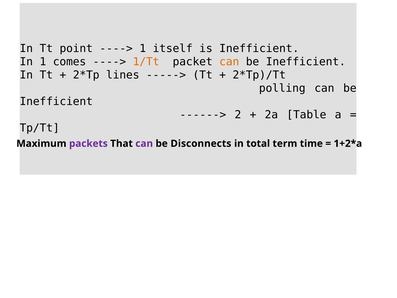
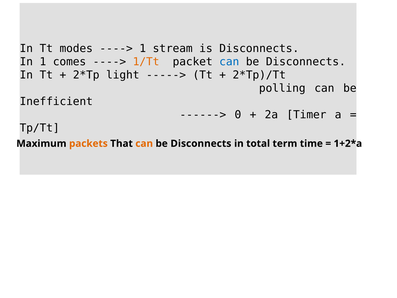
point: point -> modes
itself: itself -> stream
is Inefficient: Inefficient -> Disconnects
can at (229, 62) colour: orange -> blue
Inefficient at (306, 62): Inefficient -> Disconnects
lines: lines -> light
2: 2 -> 0
Table: Table -> Timer
packets colour: purple -> orange
can at (144, 143) colour: purple -> orange
